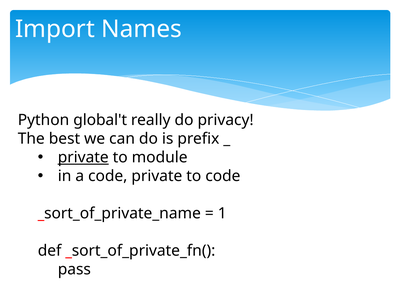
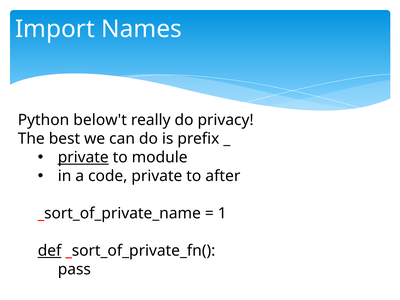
global't: global't -> below't
to code: code -> after
def underline: none -> present
